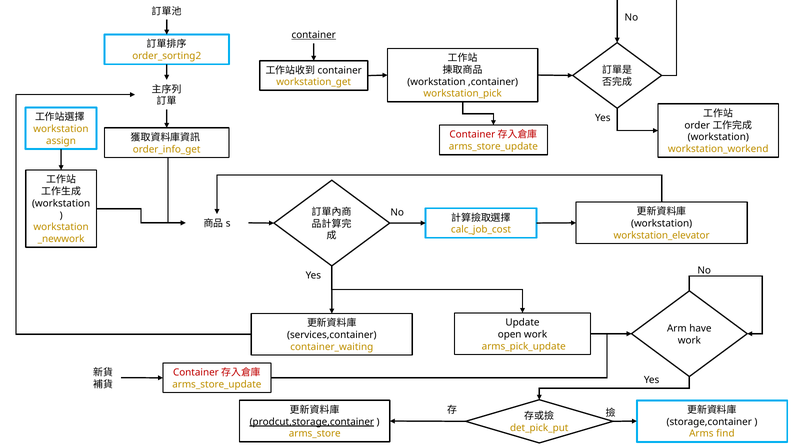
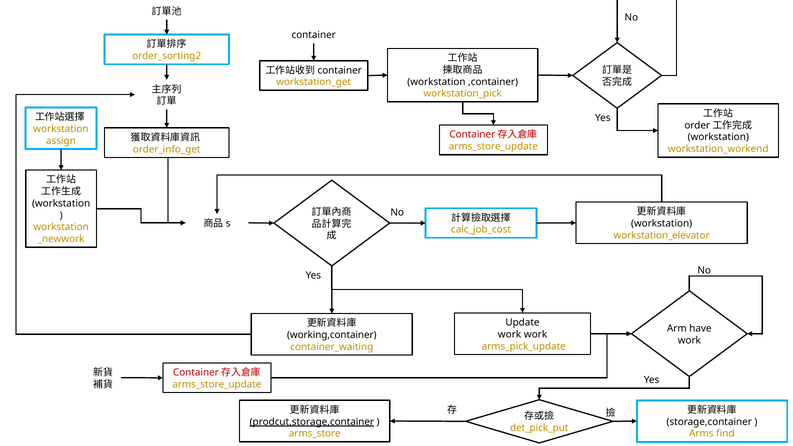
container at (314, 35) underline: present -> none
open at (510, 334): open -> work
services,container: services,container -> working,container
